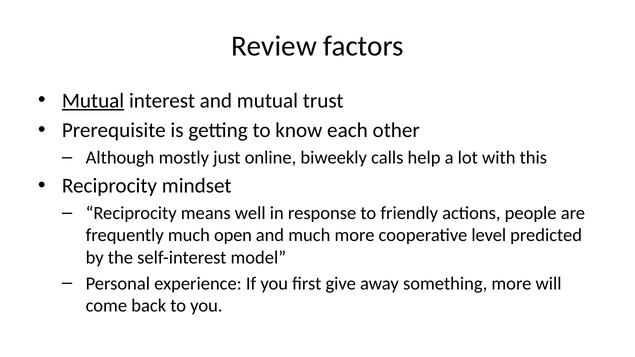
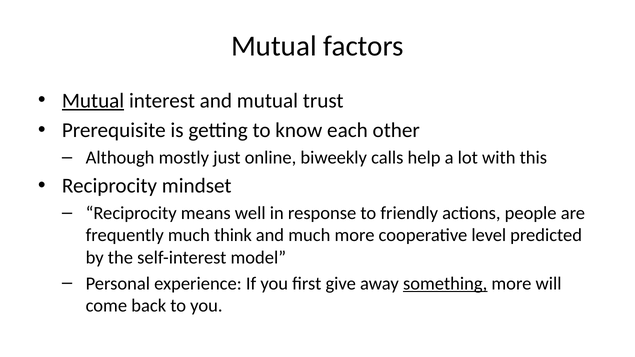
Review at (274, 46): Review -> Mutual
open: open -> think
something underline: none -> present
